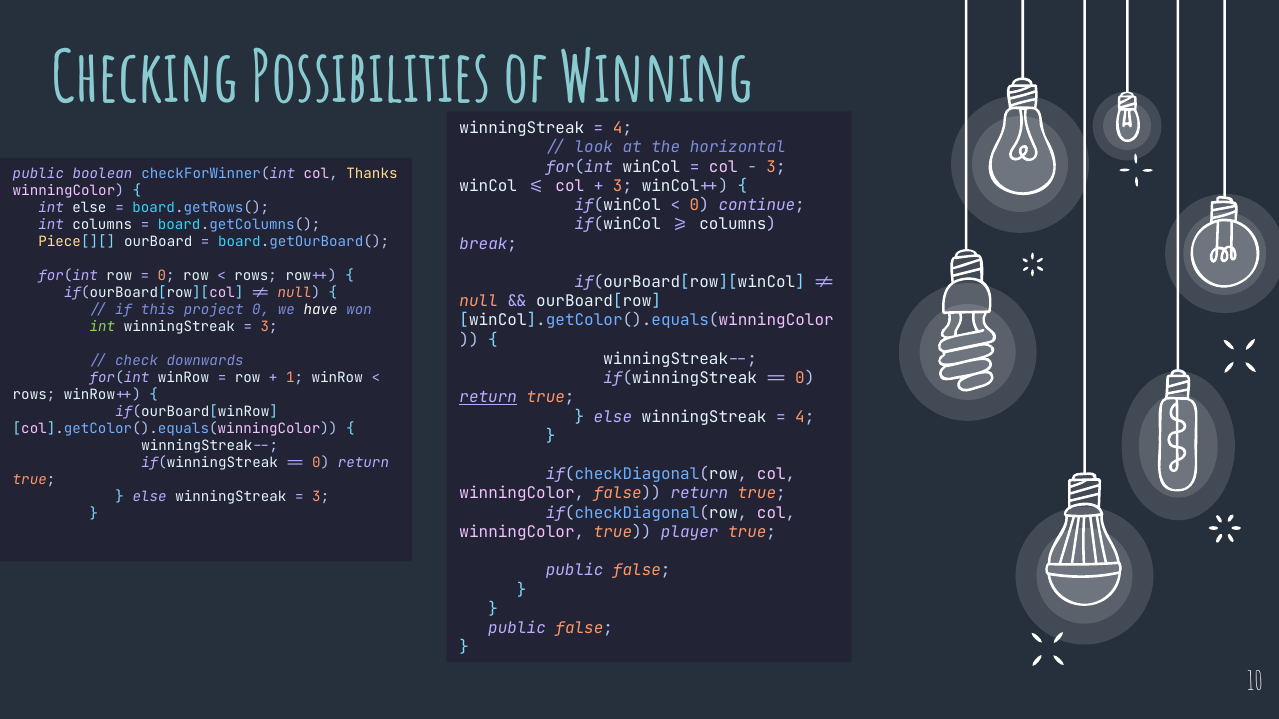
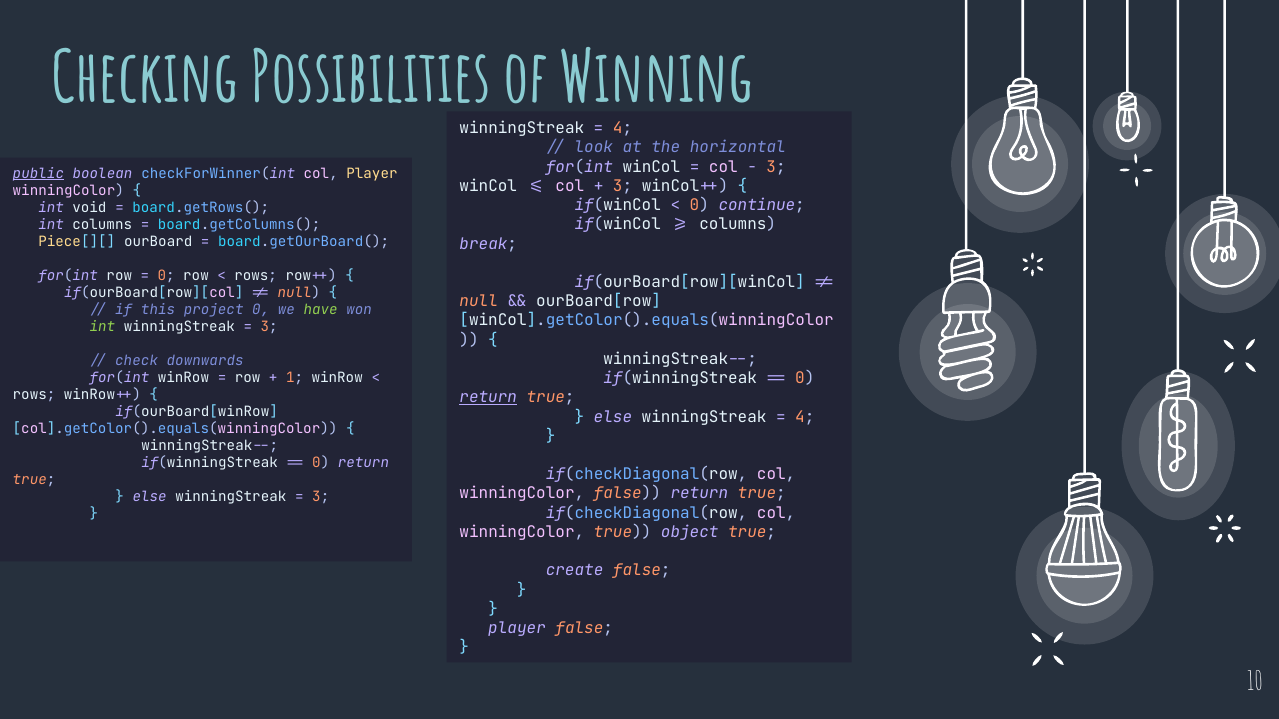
public at (38, 174) underline: none -> present
col Thanks: Thanks -> Player
int else: else -> void
have colour: white -> light green
player: player -> object
public at (575, 571): public -> create
public at (517, 629): public -> player
